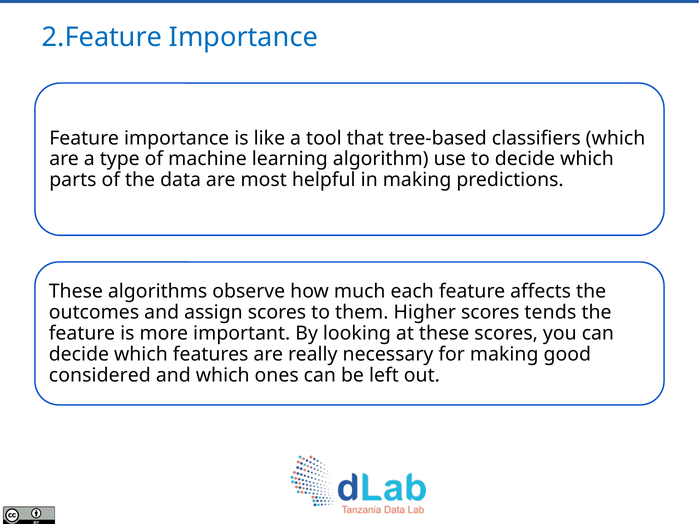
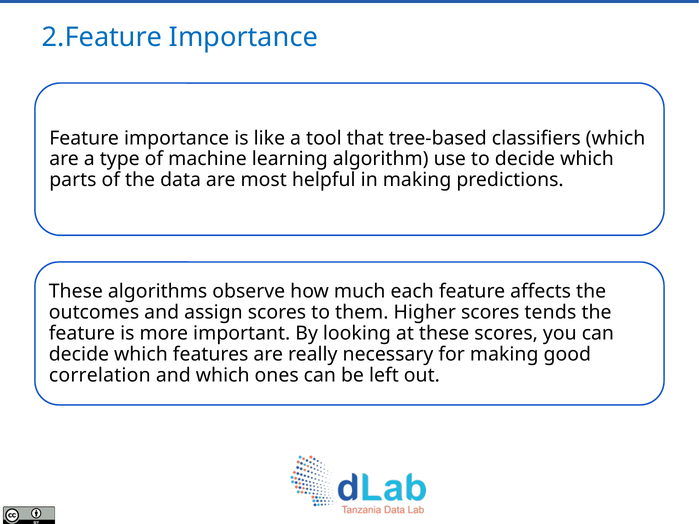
considered: considered -> correlation
